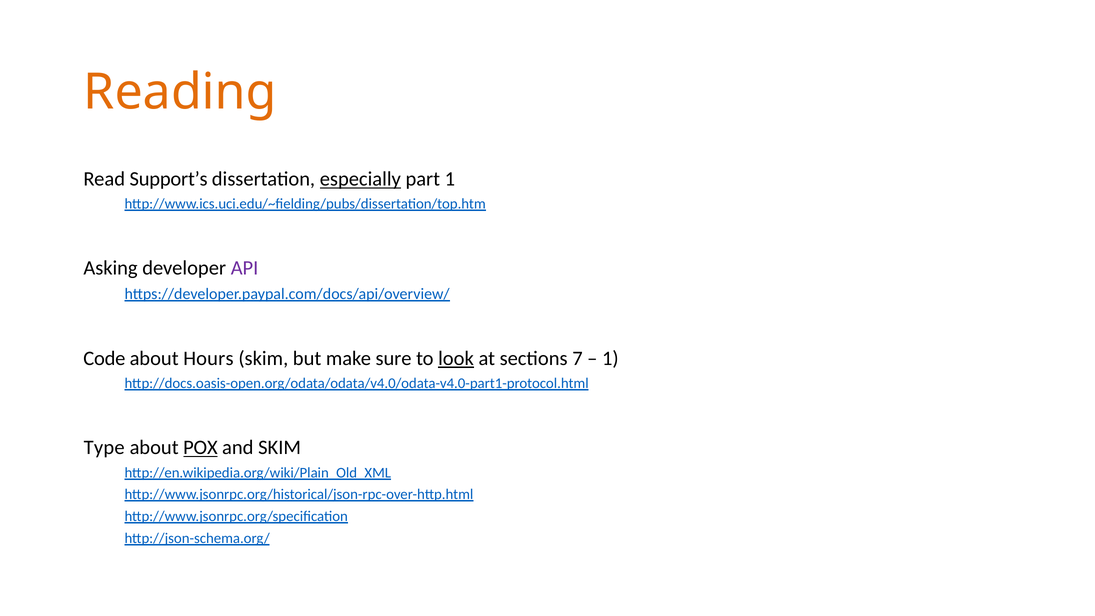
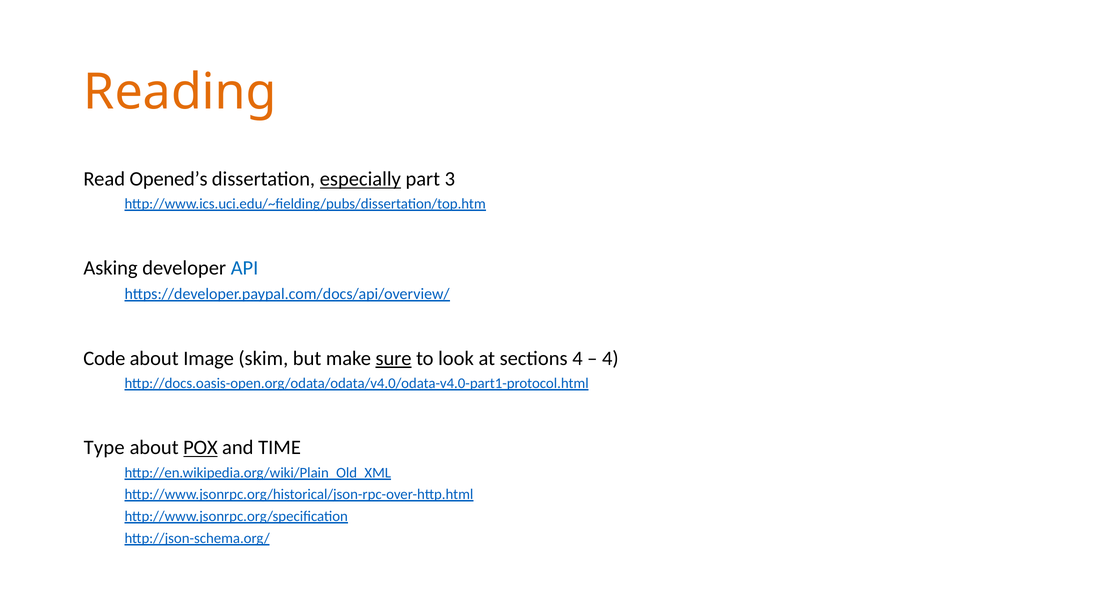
Support’s: Support’s -> Opened’s
part 1: 1 -> 3
API colour: purple -> blue
Hours: Hours -> Image
sure underline: none -> present
look underline: present -> none
sections 7: 7 -> 4
1 at (610, 358): 1 -> 4
and SKIM: SKIM -> TIME
